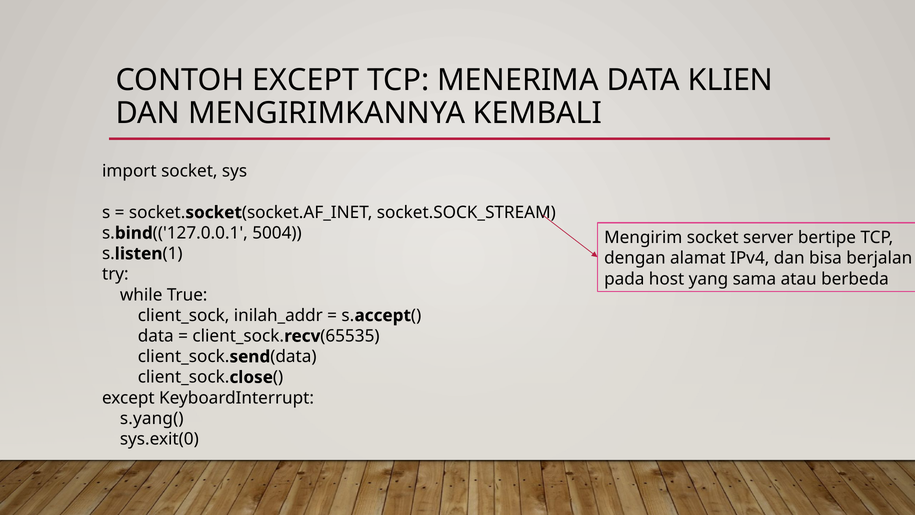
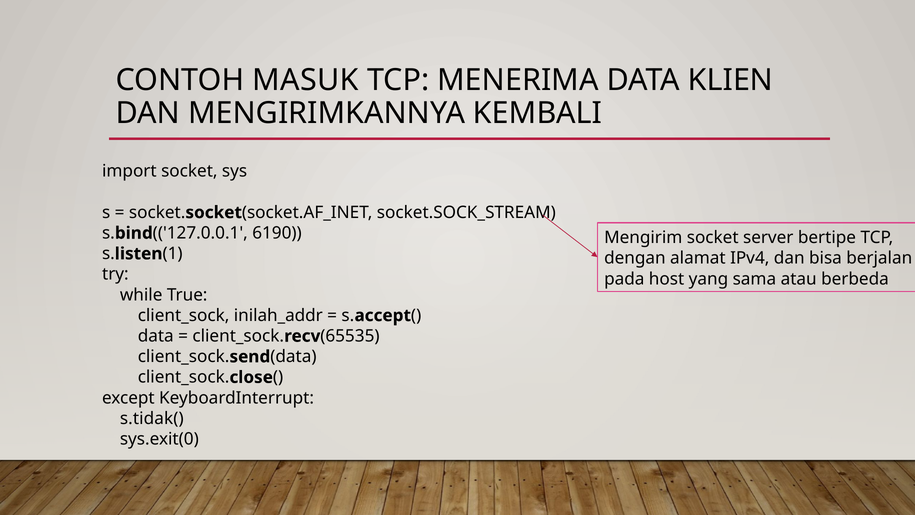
CONTOH EXCEPT: EXCEPT -> MASUK
5004: 5004 -> 6190
s.yang(: s.yang( -> s.tidak(
